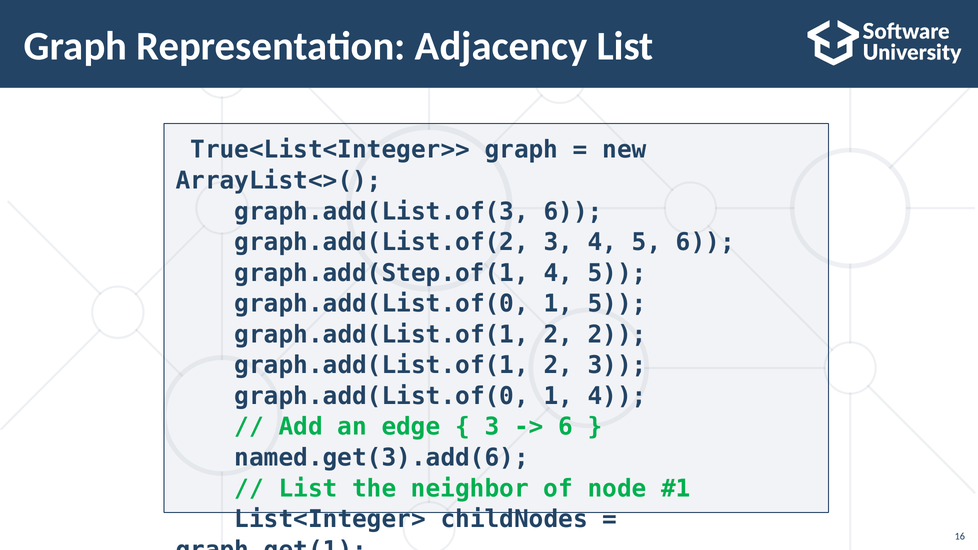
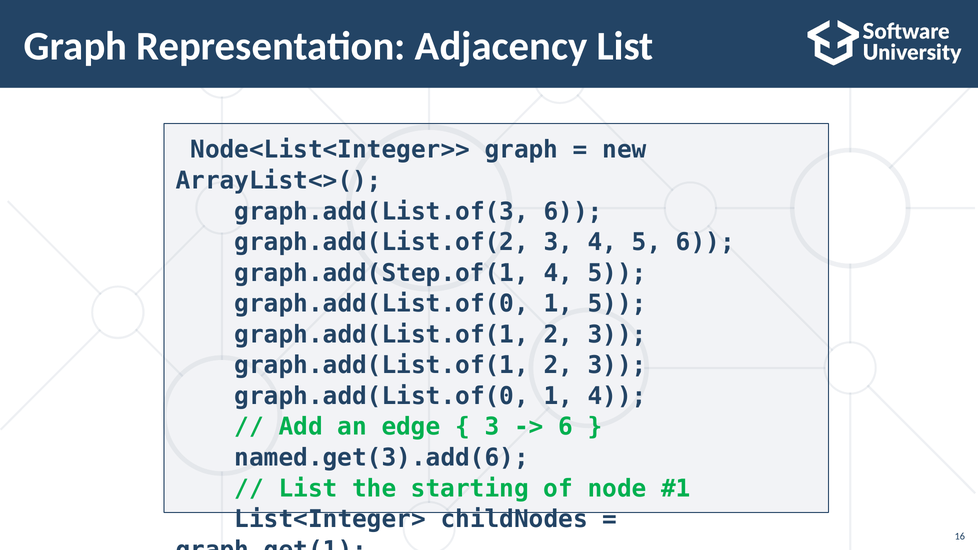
True<List<Integer>>: True<List<Integer>> -> Node<List<Integer>>
2 at (617, 335): 2 -> 3
neighbor: neighbor -> starting
